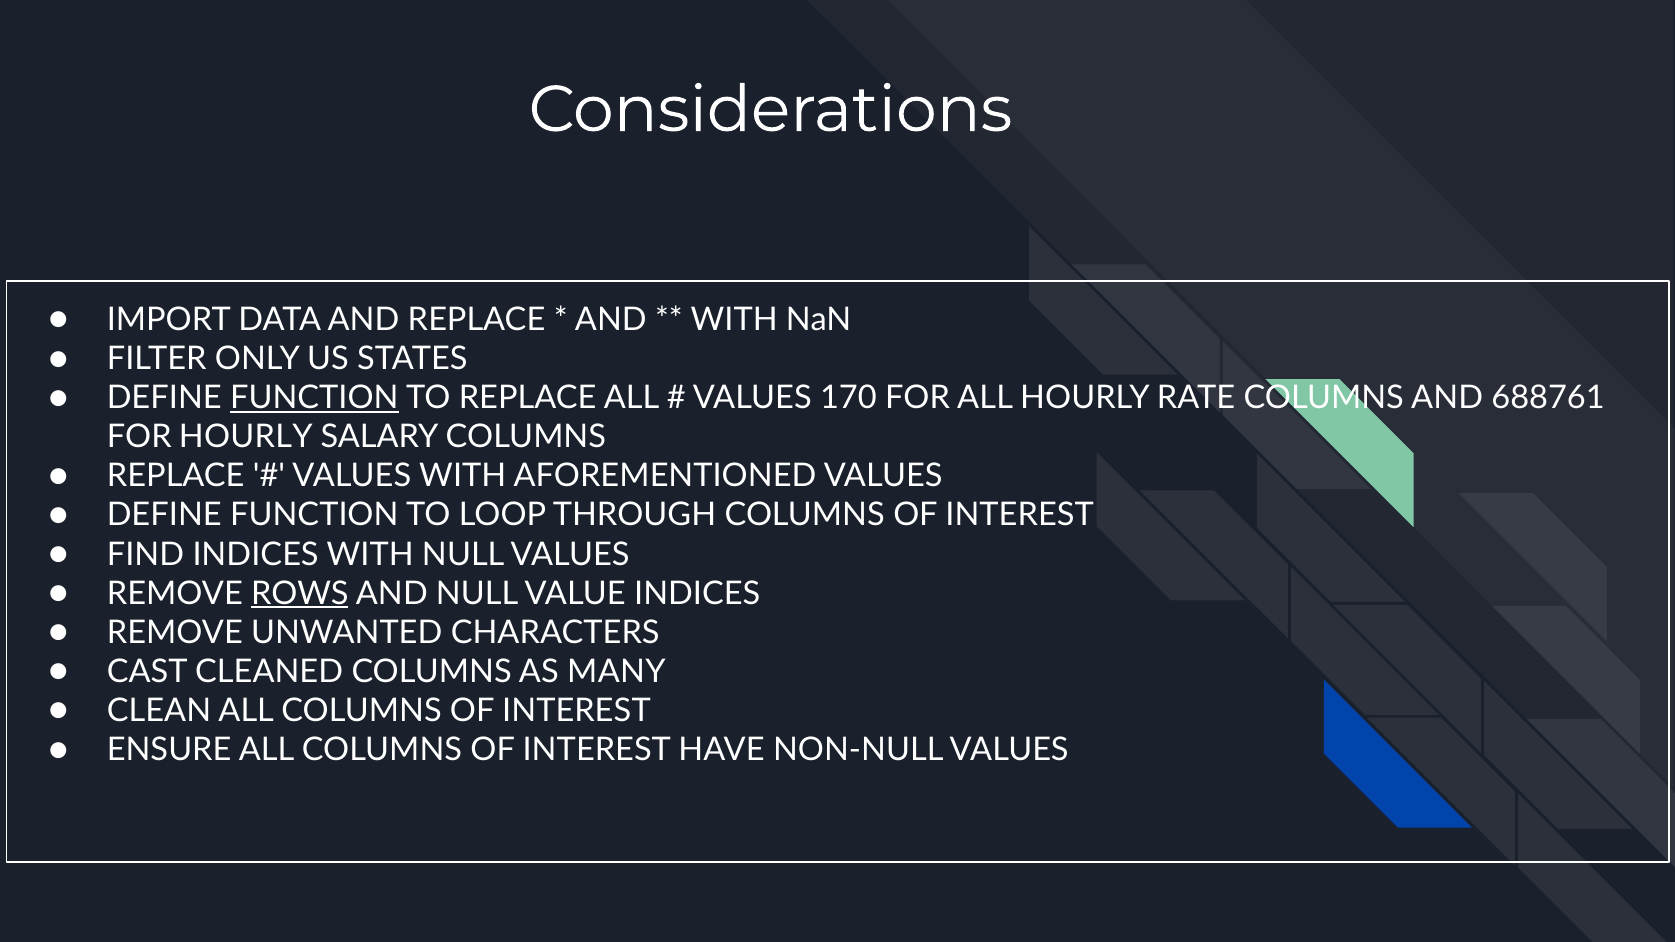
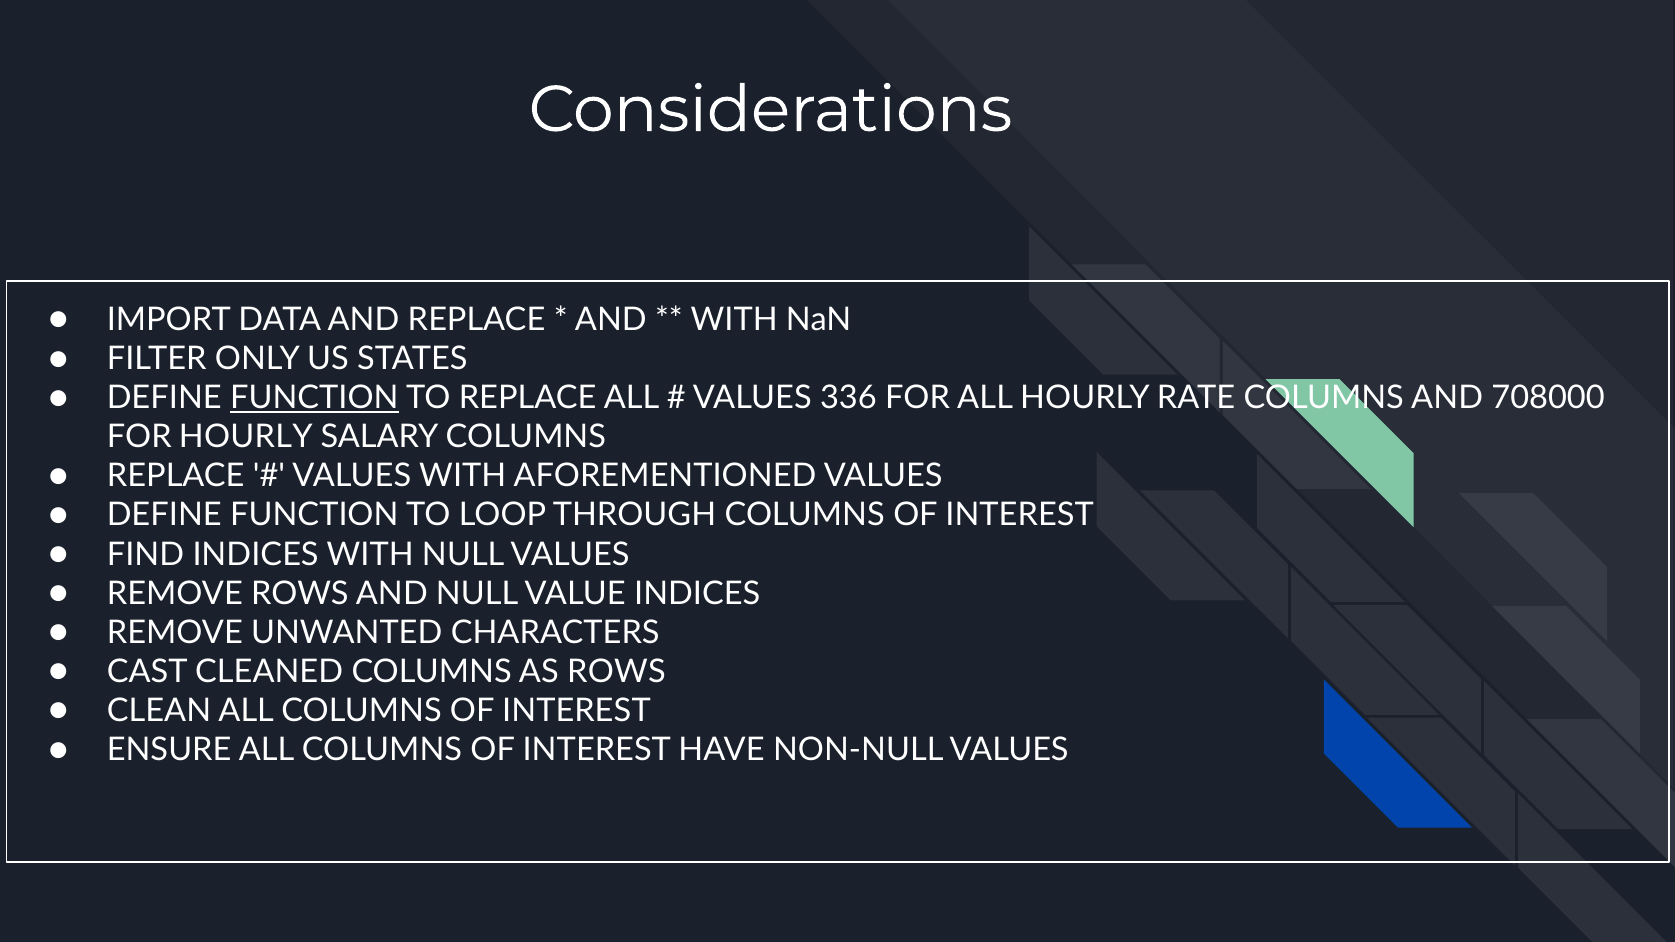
170: 170 -> 336
688761: 688761 -> 708000
ROWS at (300, 594) underline: present -> none
AS MANY: MANY -> ROWS
